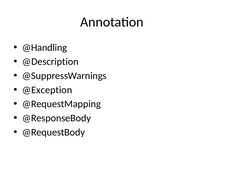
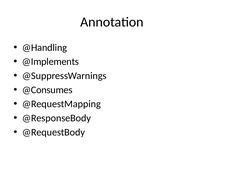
@Description: @Description -> @Implements
@Exception: @Exception -> @Consumes
